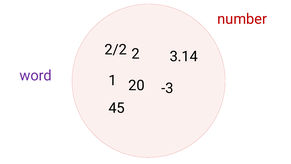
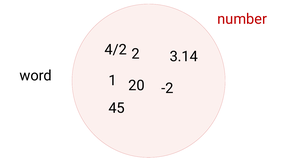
2/2: 2/2 -> 4/2
word colour: purple -> black
-3: -3 -> -2
